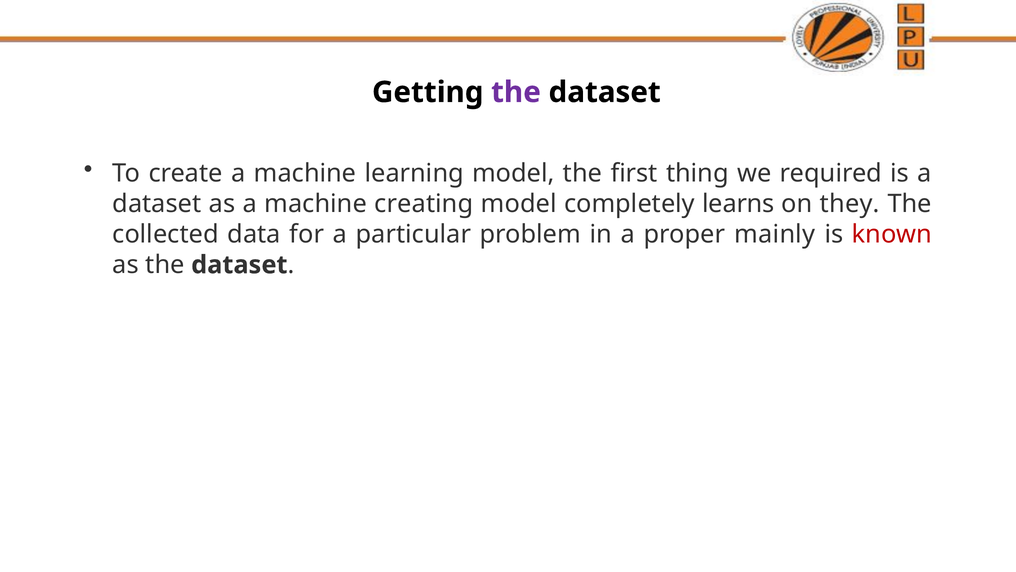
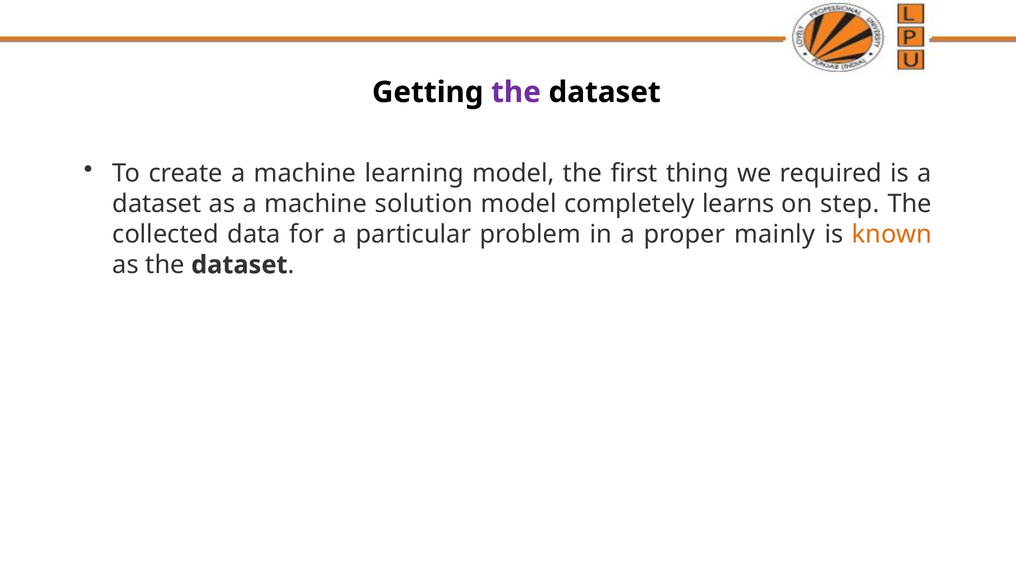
creating: creating -> solution
they: they -> step
known colour: red -> orange
